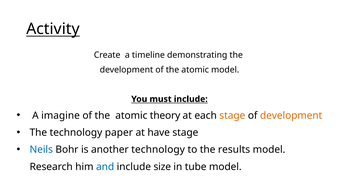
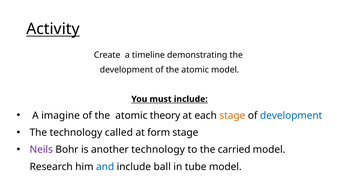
development at (291, 115) colour: orange -> blue
paper: paper -> called
have: have -> form
Neils colour: blue -> purple
results: results -> carried
size: size -> ball
